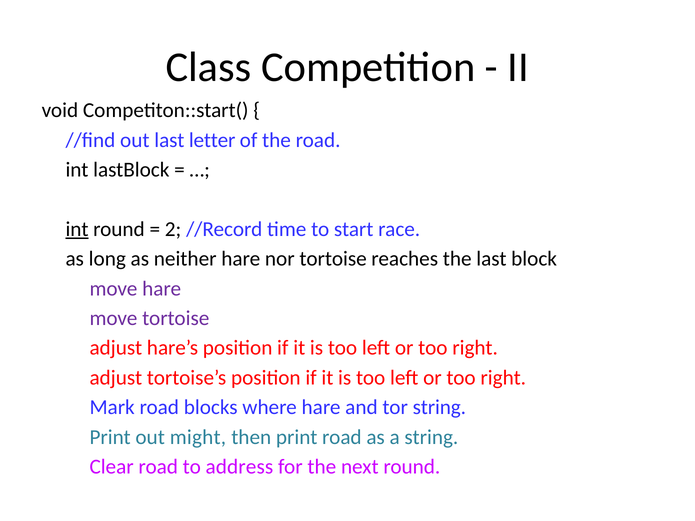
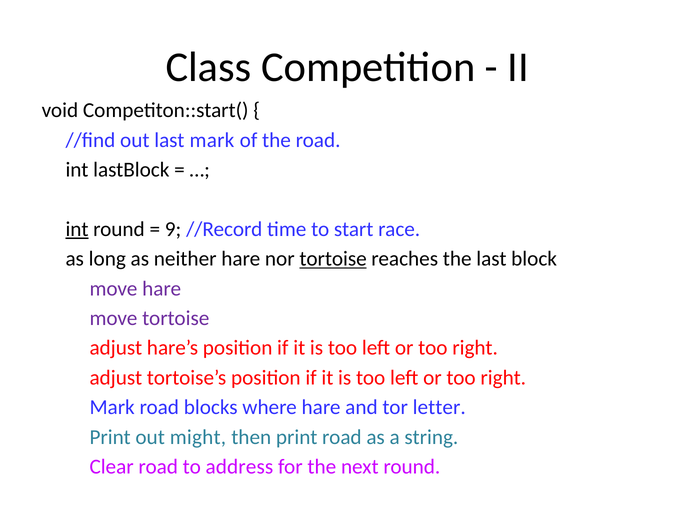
last letter: letter -> mark
2: 2 -> 9
tortoise at (333, 259) underline: none -> present
tor string: string -> letter
